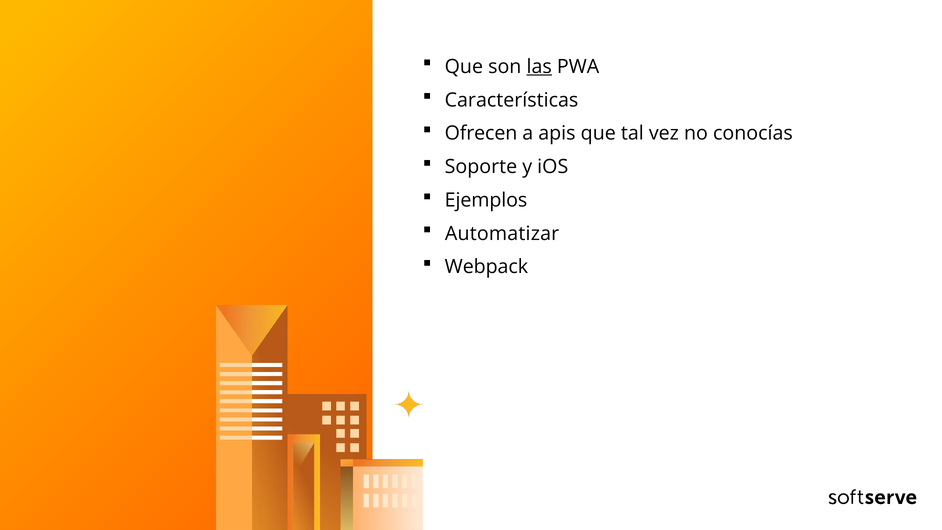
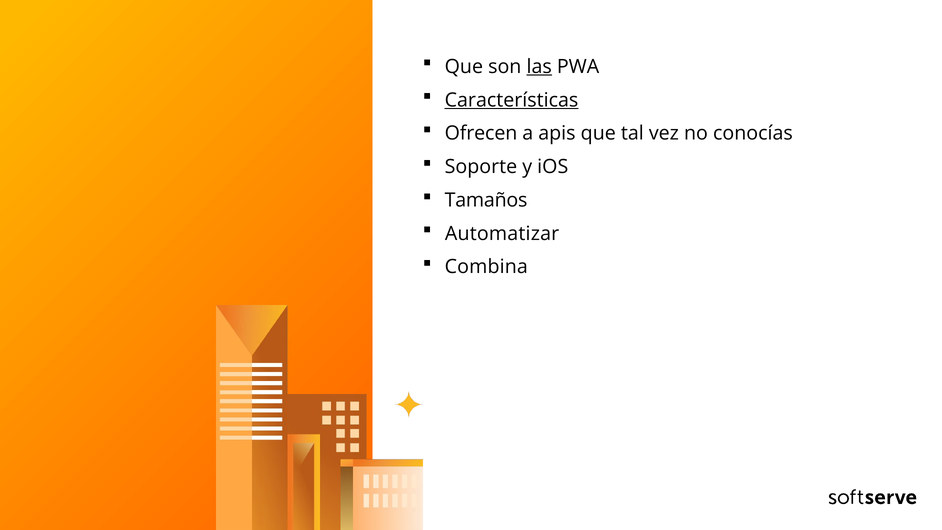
Características underline: none -> present
Ejemplos: Ejemplos -> Tamaños
Webpack: Webpack -> Combina
